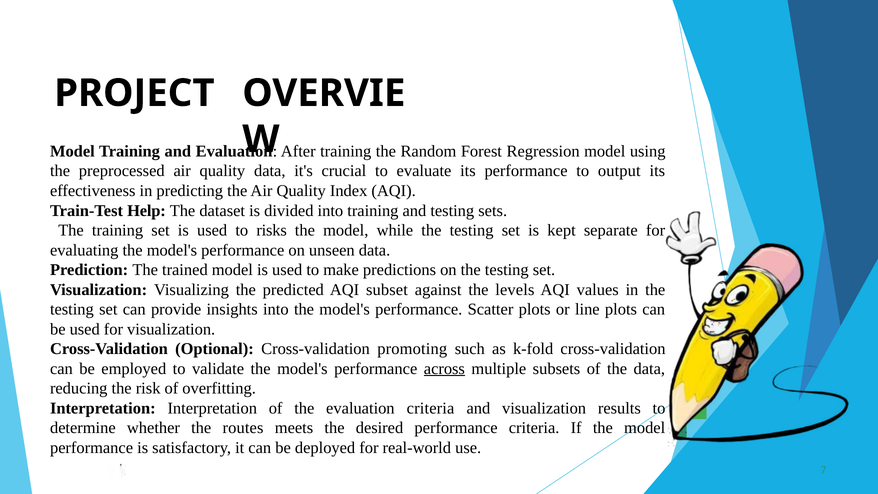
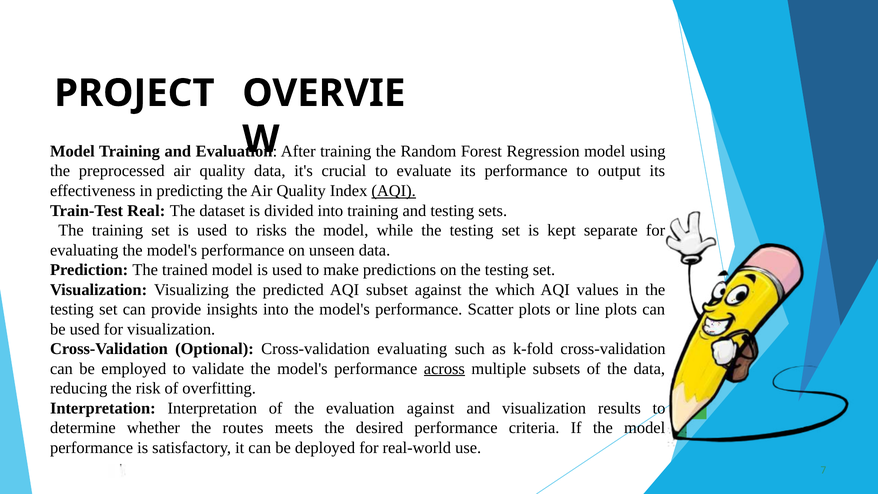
AQI at (394, 191) underline: none -> present
Help: Help -> Real
levels: levels -> which
Cross-validation promoting: promoting -> evaluating
evaluation criteria: criteria -> against
